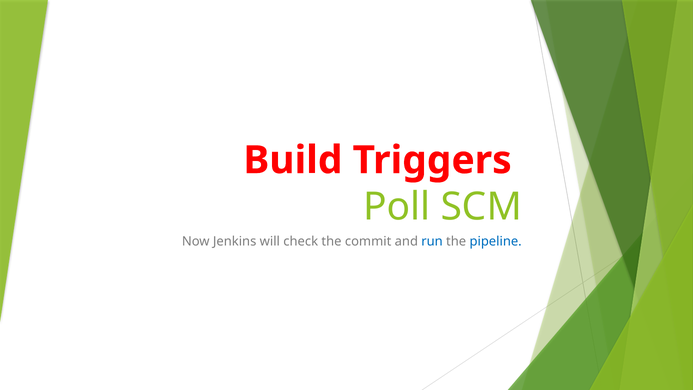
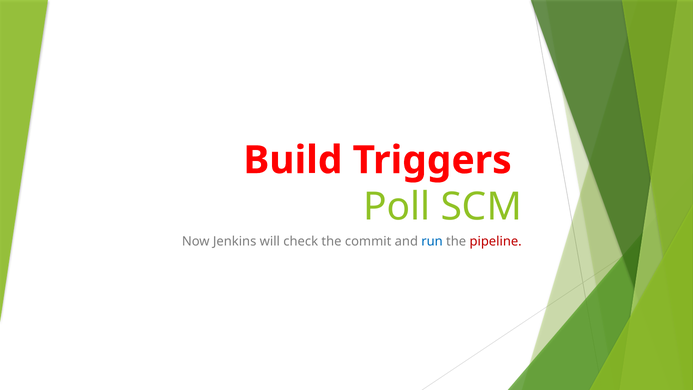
pipeline colour: blue -> red
